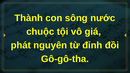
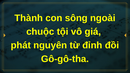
nước: nước -> ngoài
